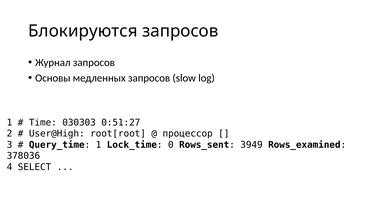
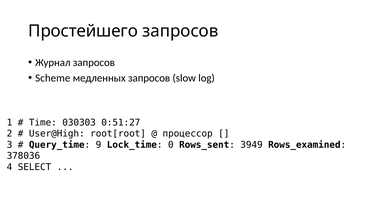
Блокируются: Блокируются -> Простейшего
Основы: Основы -> Scheme
Query_time 1: 1 -> 9
